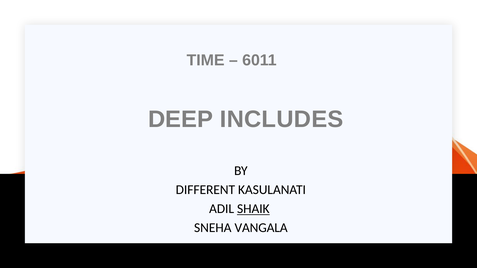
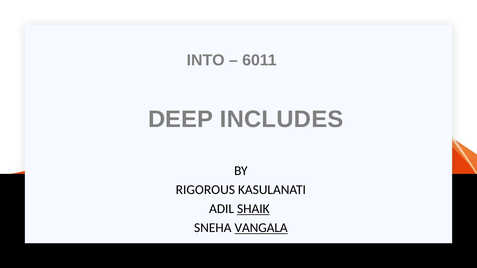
TIME: TIME -> INTO
DIFFERENT: DIFFERENT -> RIGOROUS
VANGALA underline: none -> present
